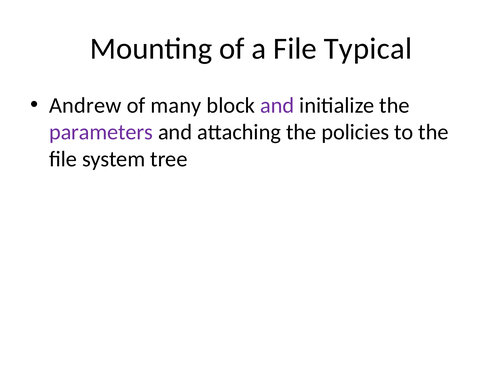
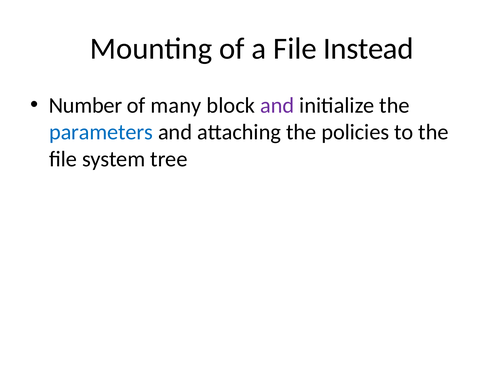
Typical: Typical -> Instead
Andrew: Andrew -> Number
parameters colour: purple -> blue
